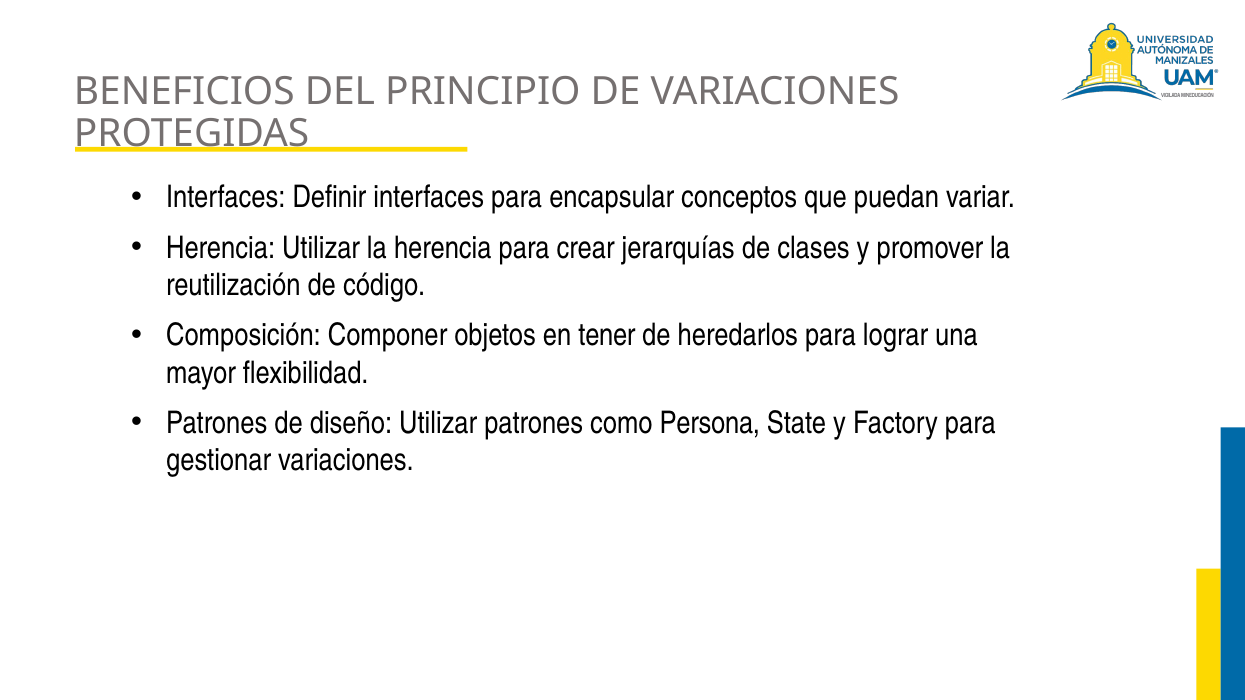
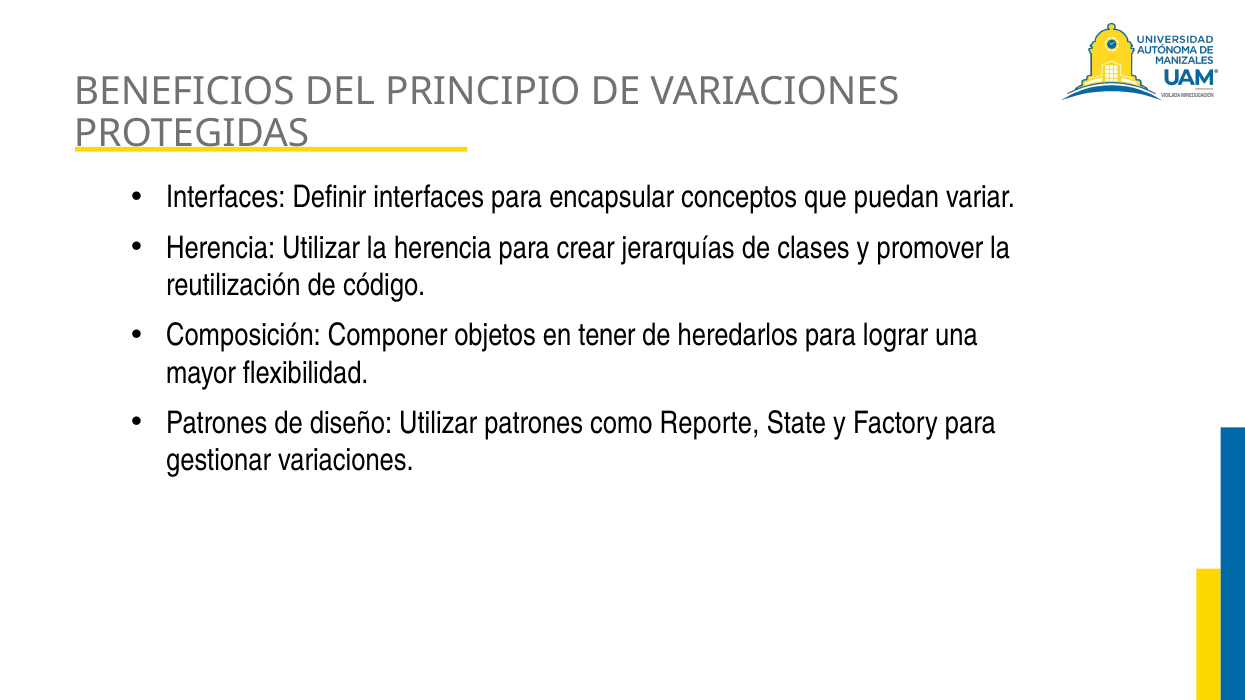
Persona: Persona -> Reporte
